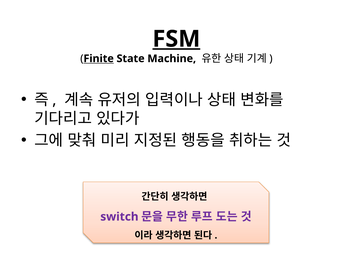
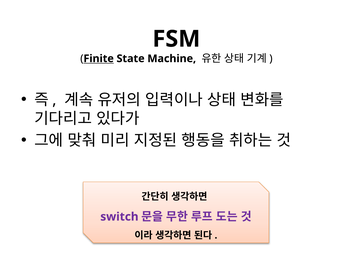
FSM underline: present -> none
